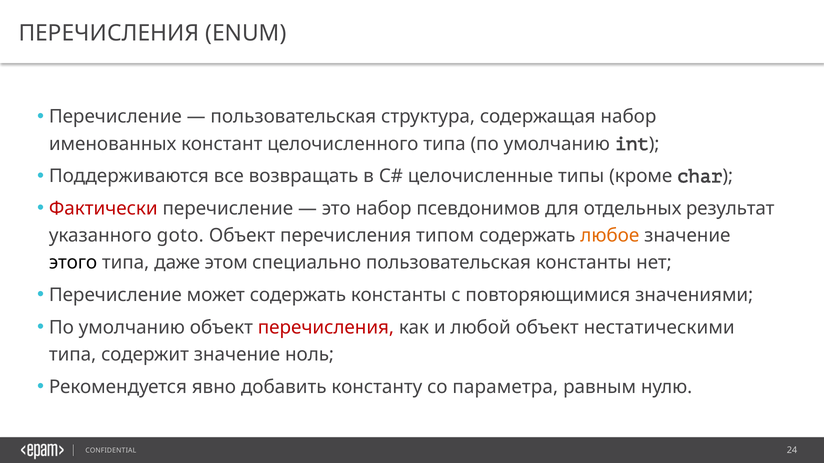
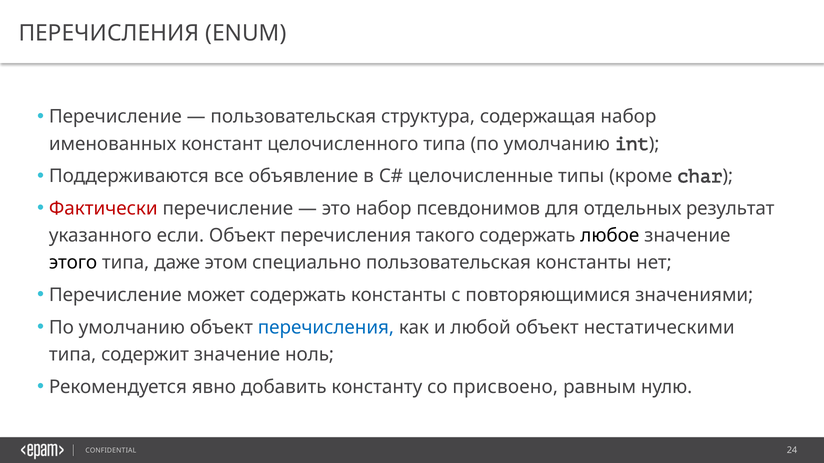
возвращать: возвращать -> объявление
goto: goto -> если
типом: типом -> такого
любое colour: orange -> black
перечисления at (326, 328) colour: red -> blue
параметра: параметра -> присвоено
